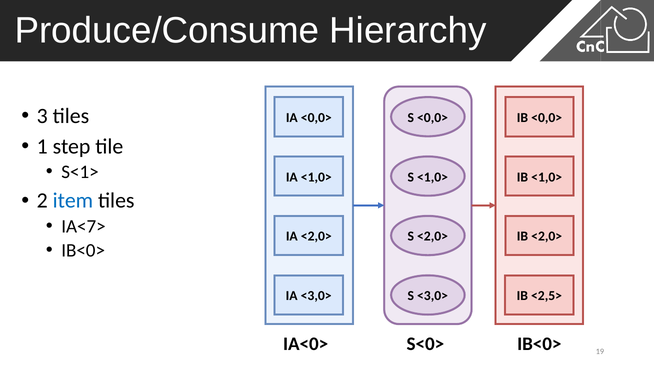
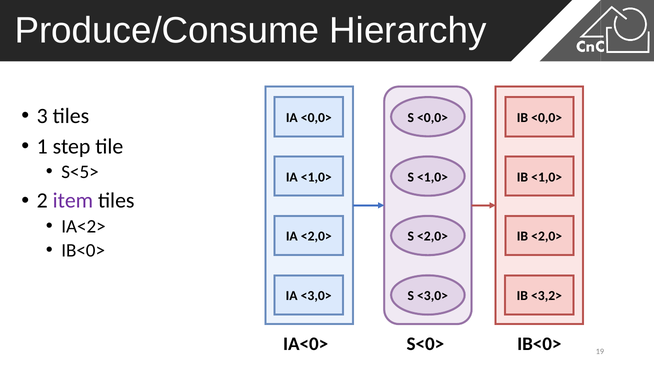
S<1>: S<1> -> S<5>
item colour: blue -> purple
IA<7>: IA<7> -> IA<2>
<2,5>: <2,5> -> <3,2>
